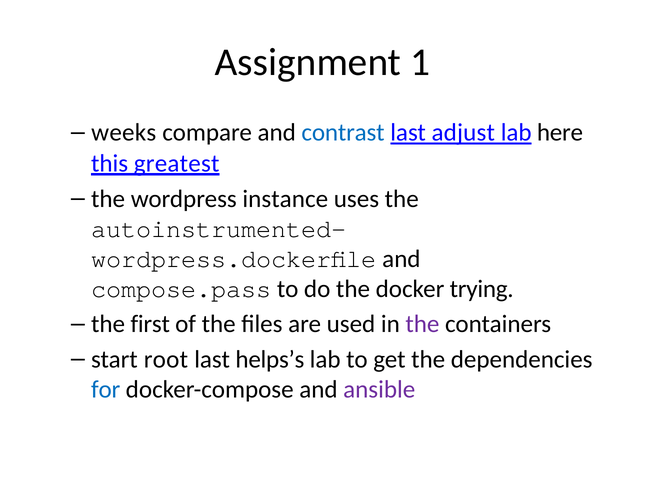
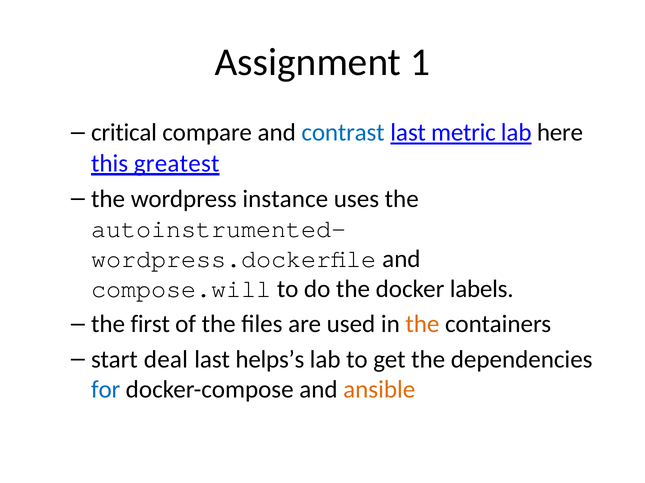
weeks: weeks -> critical
adjust: adjust -> metric
compose.pass: compose.pass -> compose.will
trying: trying -> labels
the at (422, 325) colour: purple -> orange
root: root -> deal
ansible colour: purple -> orange
